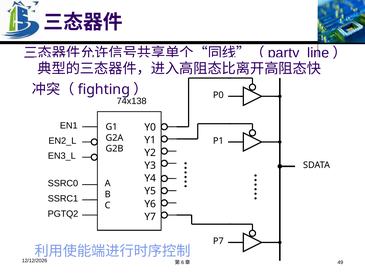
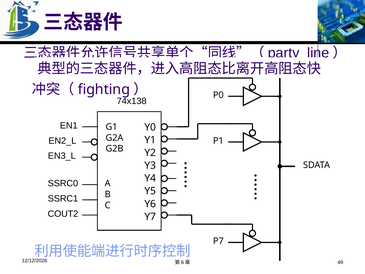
PGTQ2: PGTQ2 -> COUT2
